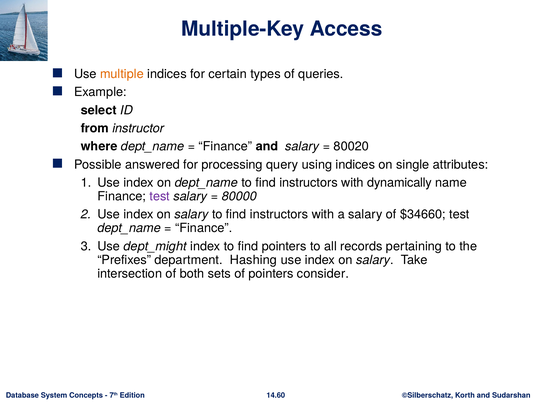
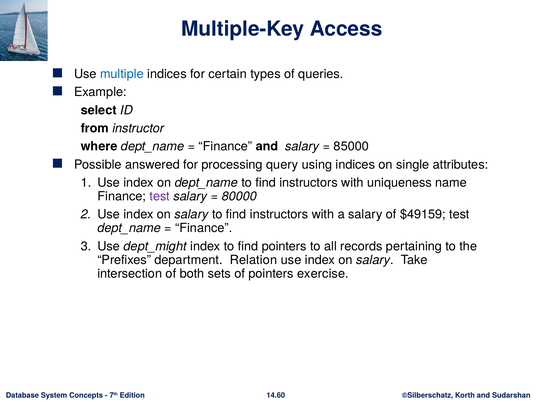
multiple colour: orange -> blue
80020: 80020 -> 85000
dynamically: dynamically -> uniqueness
$34660: $34660 -> $49159
Hashing: Hashing -> Relation
consider: consider -> exercise
